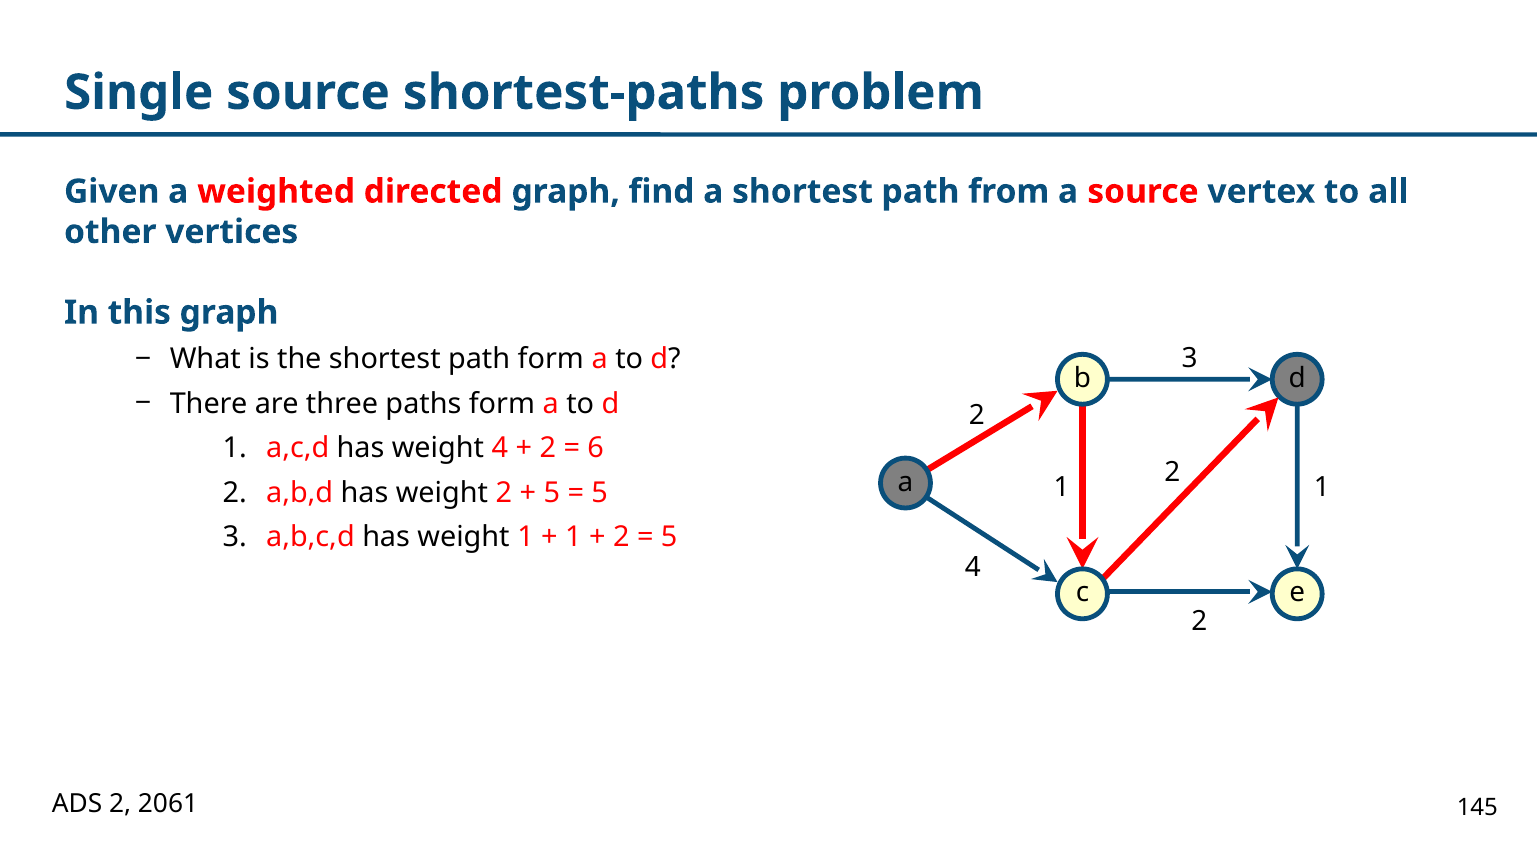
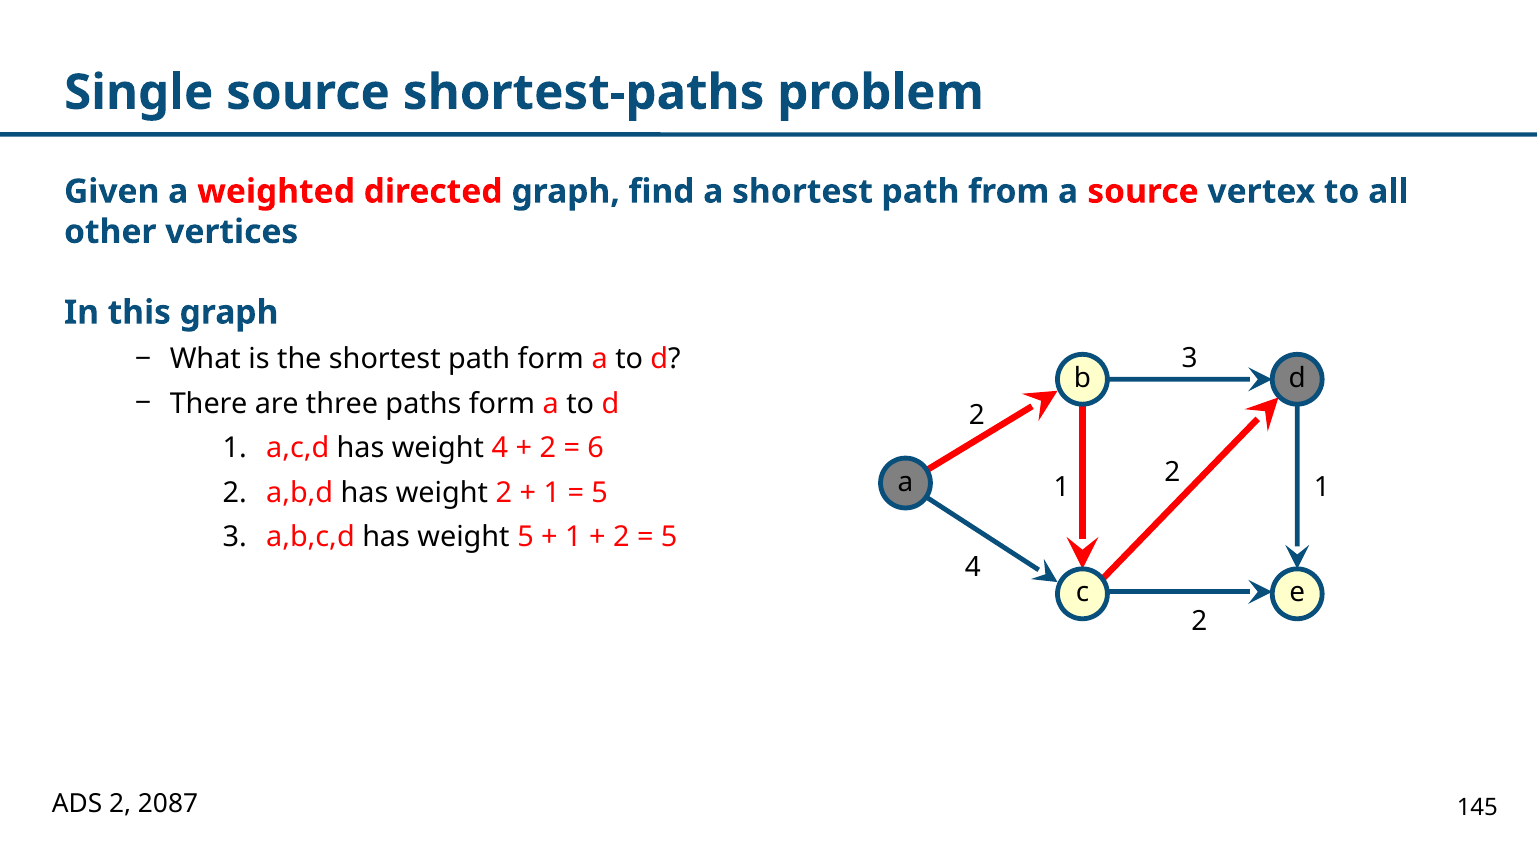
5 at (552, 493): 5 -> 1
weight 1: 1 -> 5
2061: 2061 -> 2087
